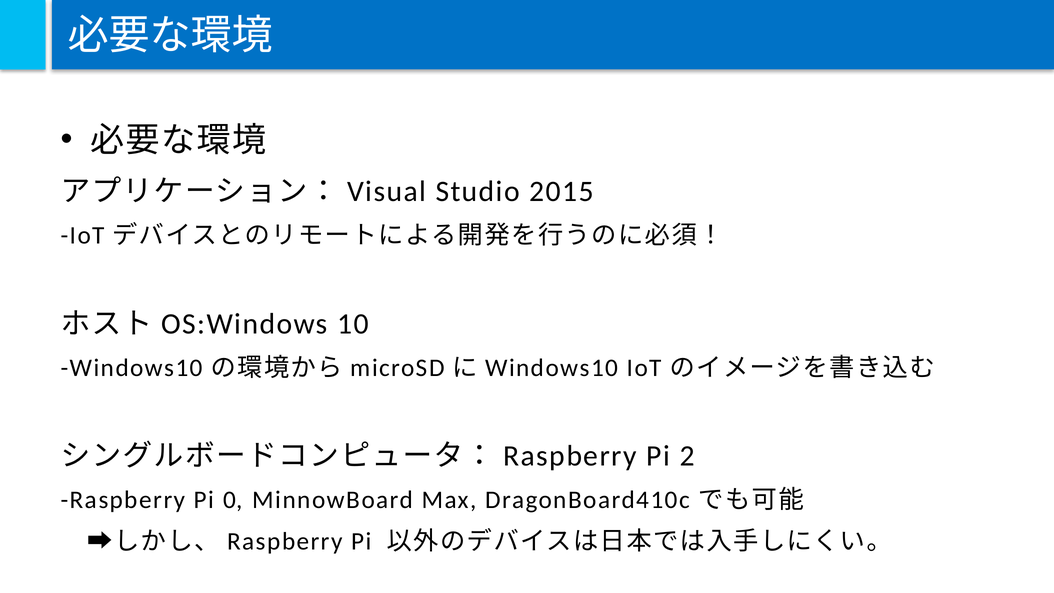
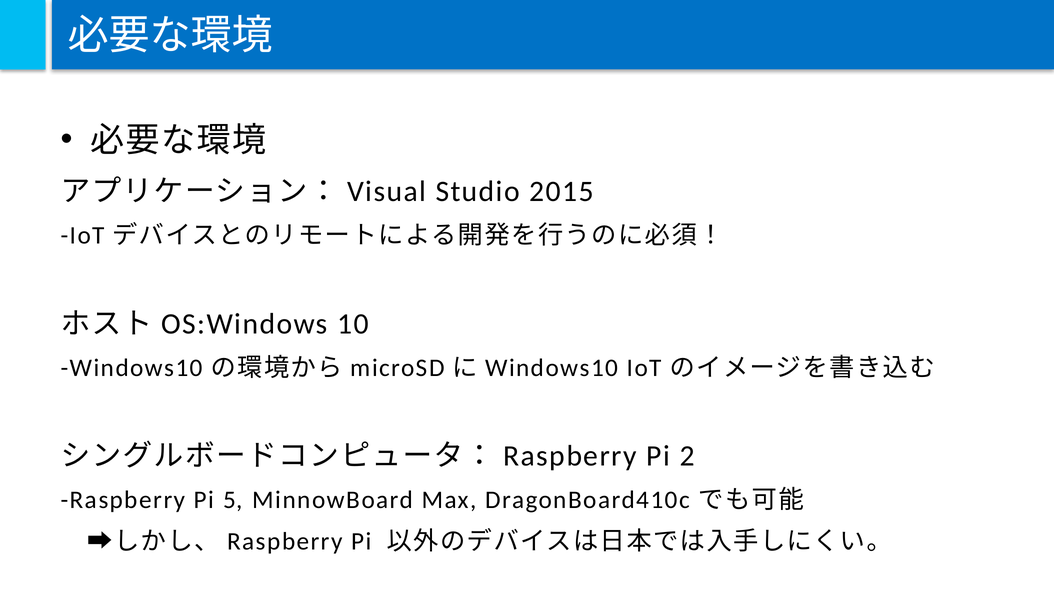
0: 0 -> 5
